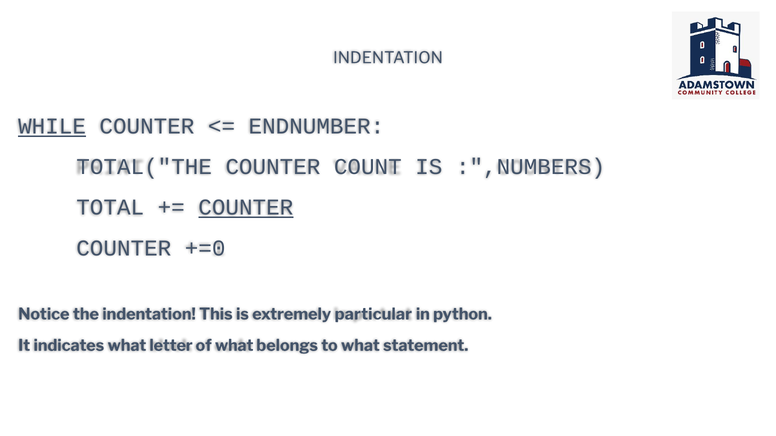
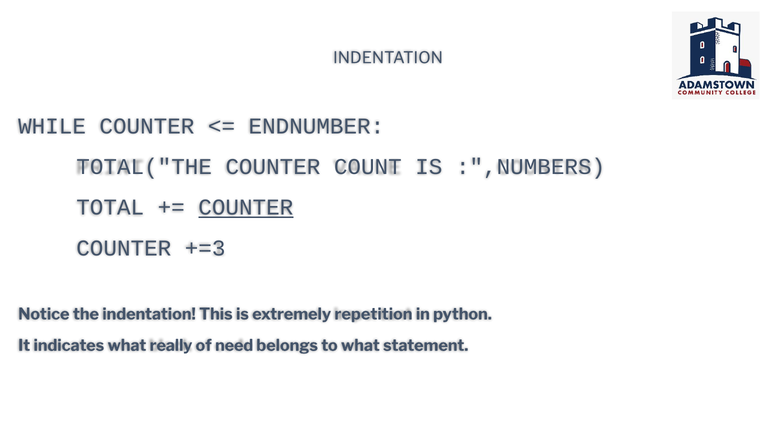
WHILE underline: present -> none
+=0: +=0 -> +=3
particular: particular -> repetition
letter: letter -> really
of what: what -> need
